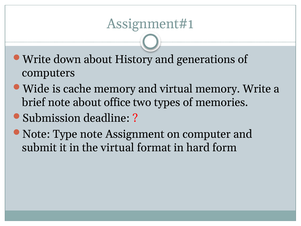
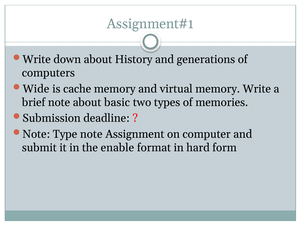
office: office -> basic
the virtual: virtual -> enable
